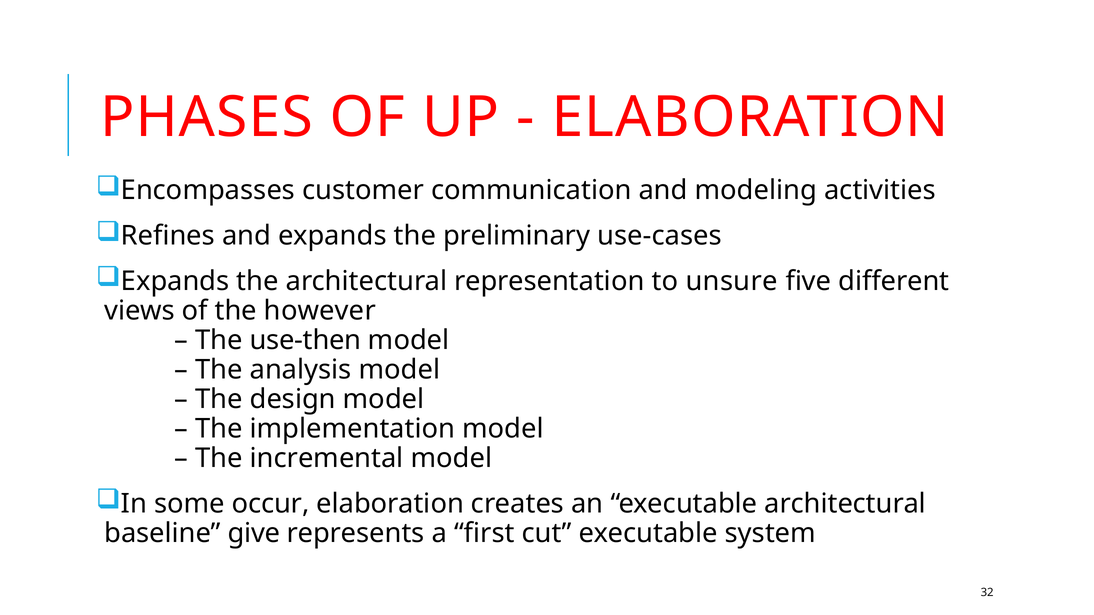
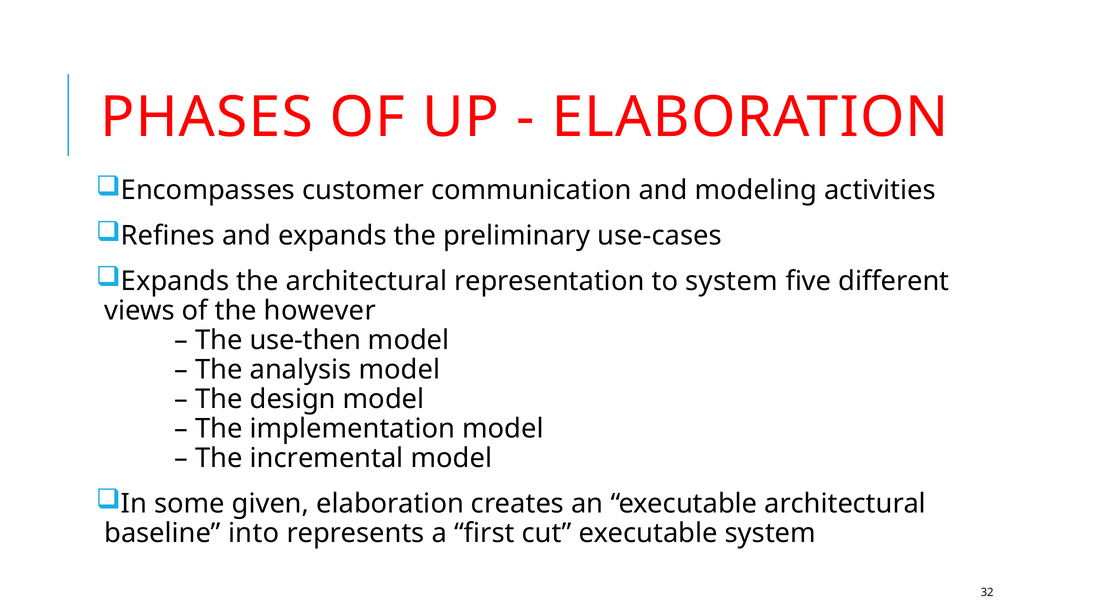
to unsure: unsure -> system
occur: occur -> given
give: give -> into
